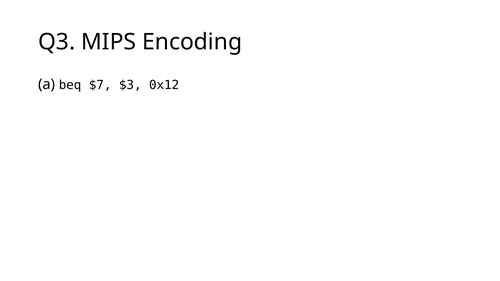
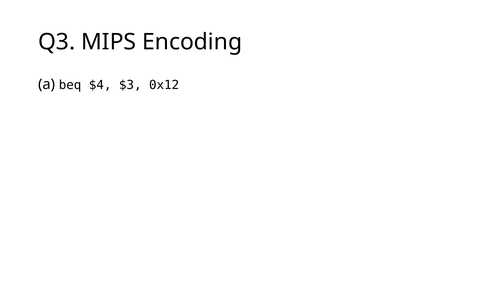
$7: $7 -> $4
